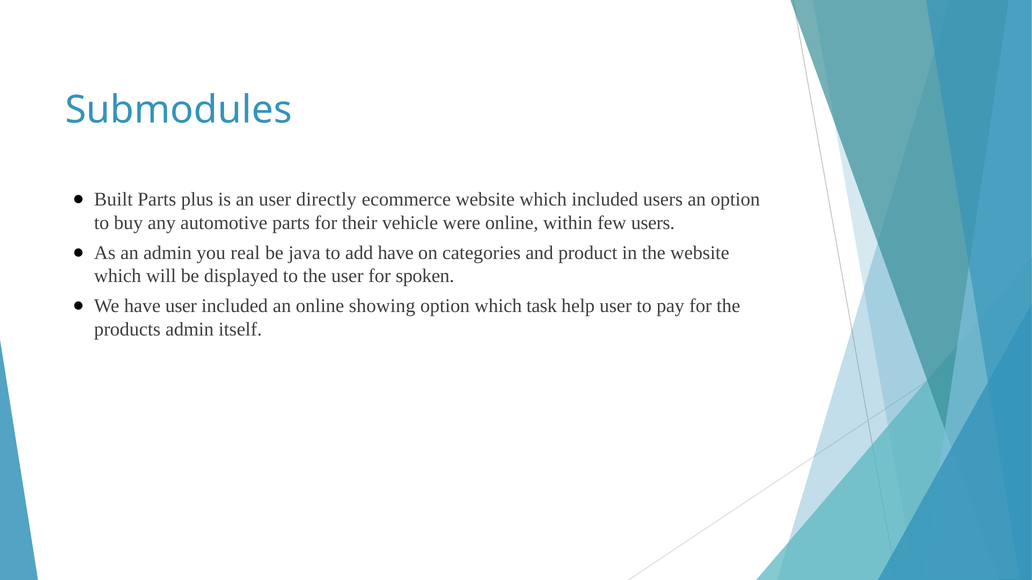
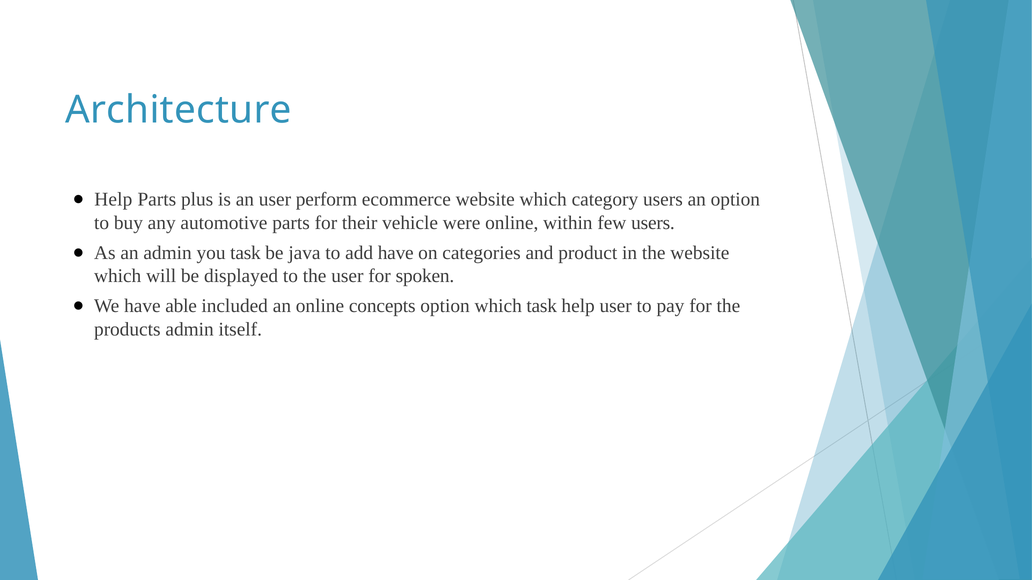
Submodules: Submodules -> Architecture
Built at (113, 200): Built -> Help
directly: directly -> perform
which included: included -> category
you real: real -> task
have user: user -> able
showing: showing -> concepts
